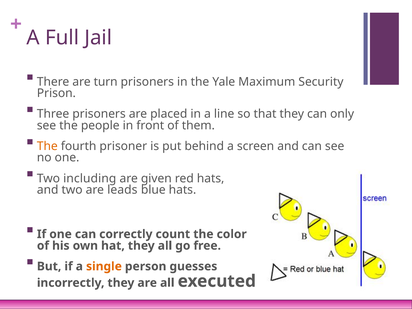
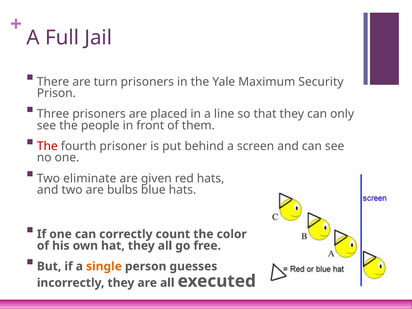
The at (47, 146) colour: orange -> red
including: including -> eliminate
leads: leads -> bulbs
